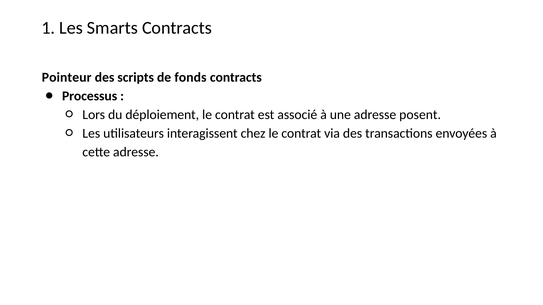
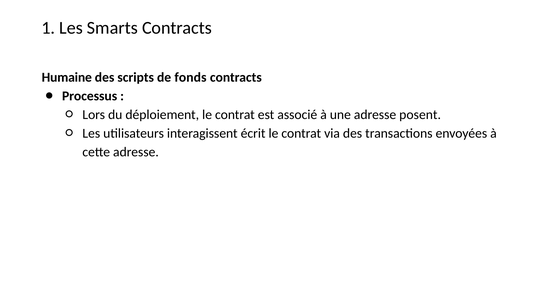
Pointeur: Pointeur -> Humaine
chez: chez -> écrit
